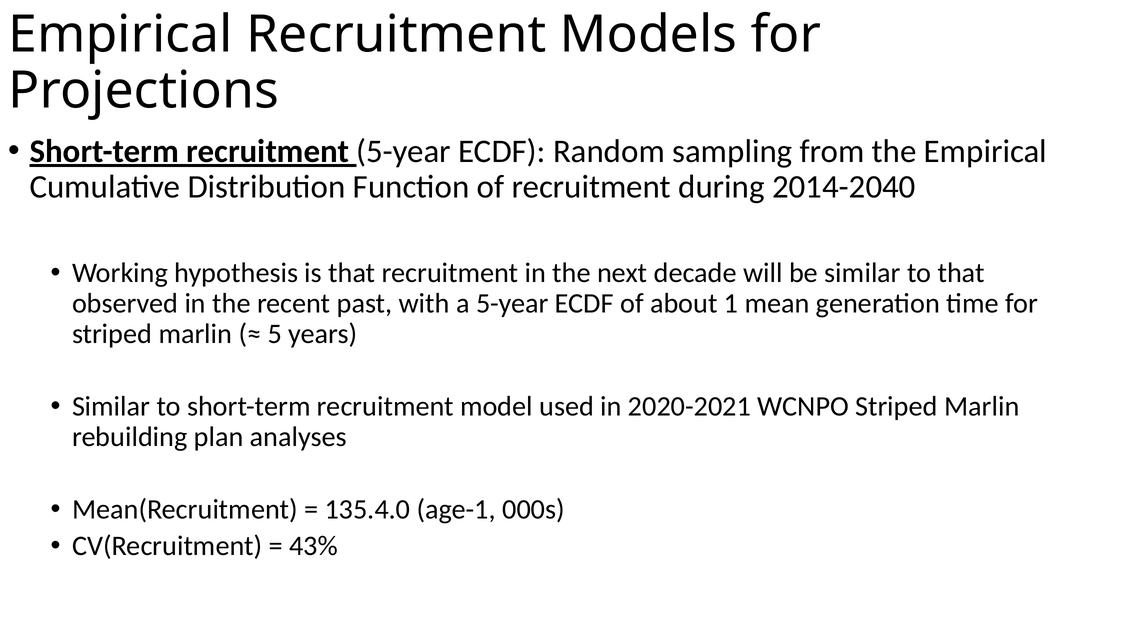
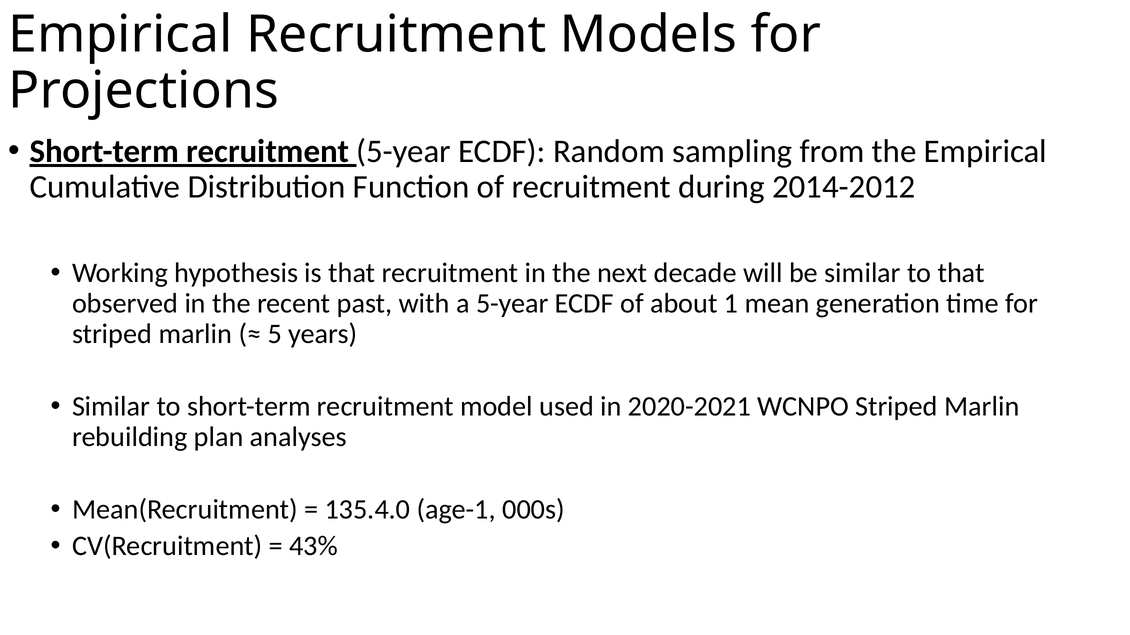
2014-2040: 2014-2040 -> 2014-2012
